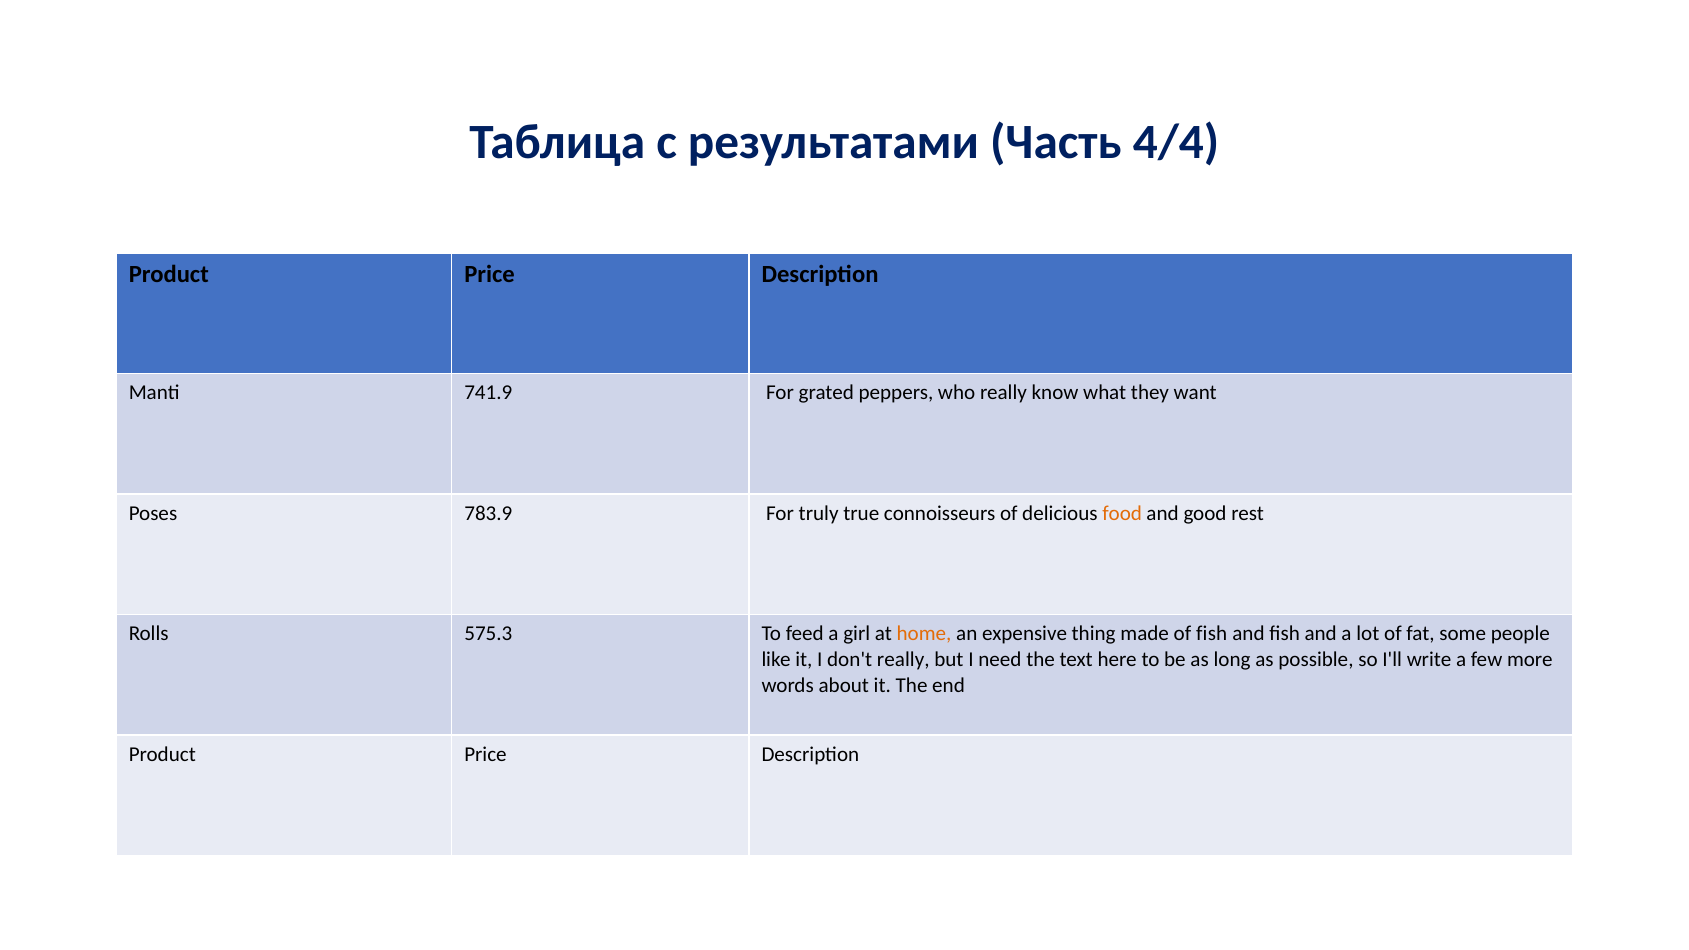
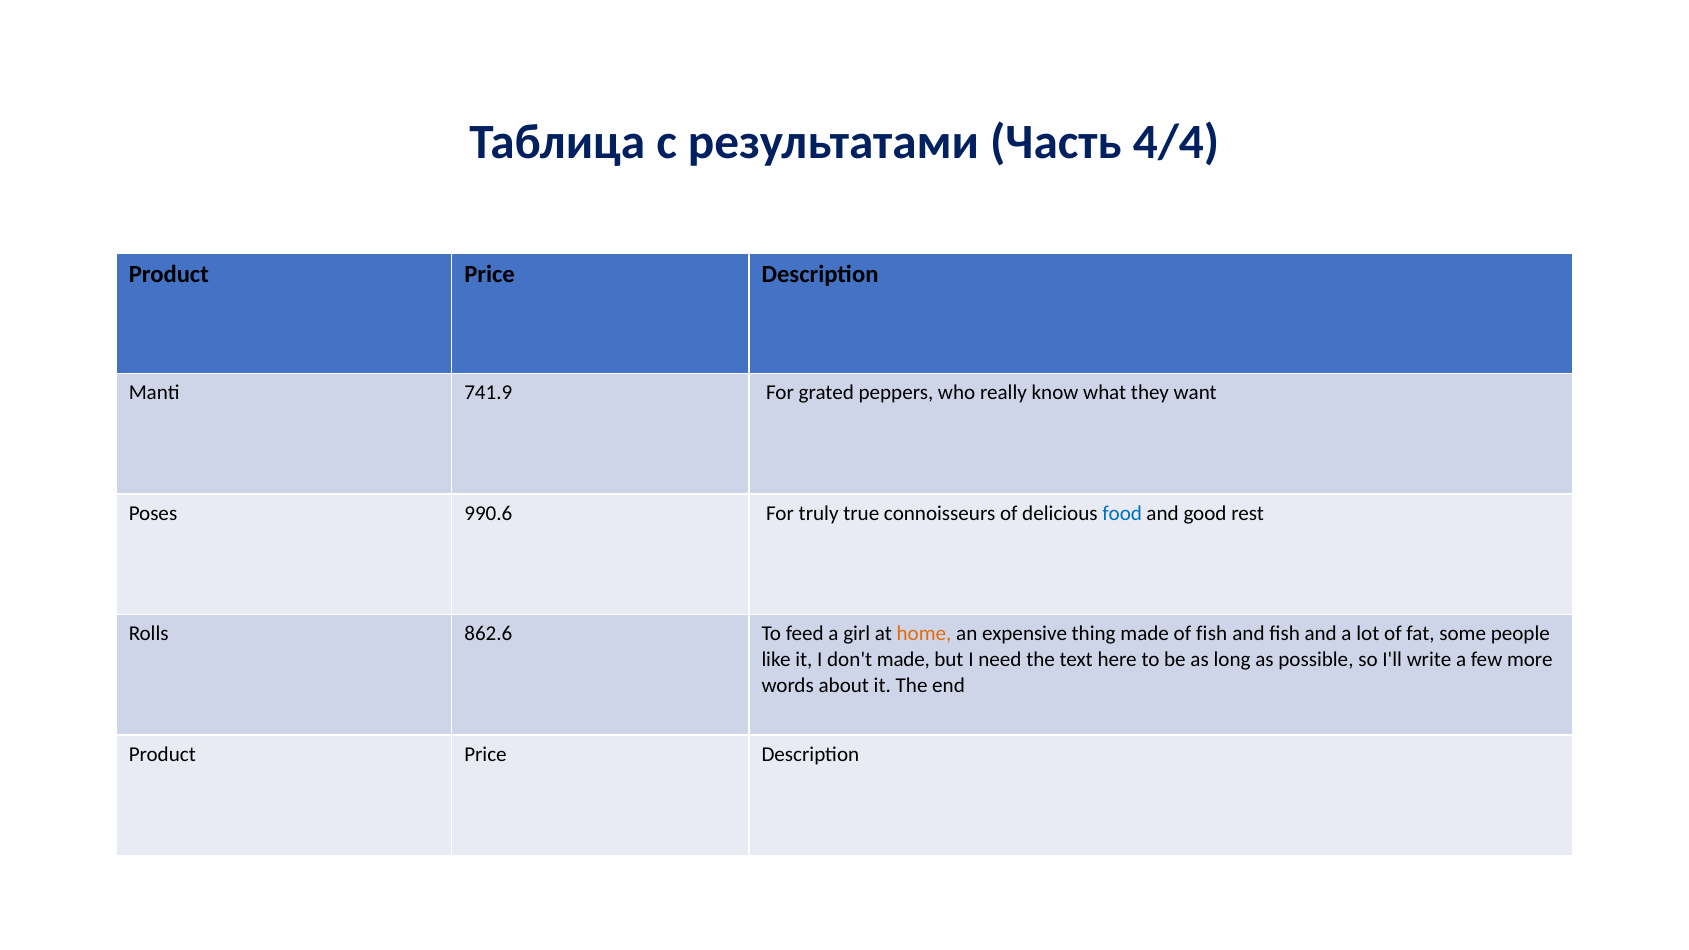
783.9: 783.9 -> 990.6
food colour: orange -> blue
575.3: 575.3 -> 862.6
don't really: really -> made
